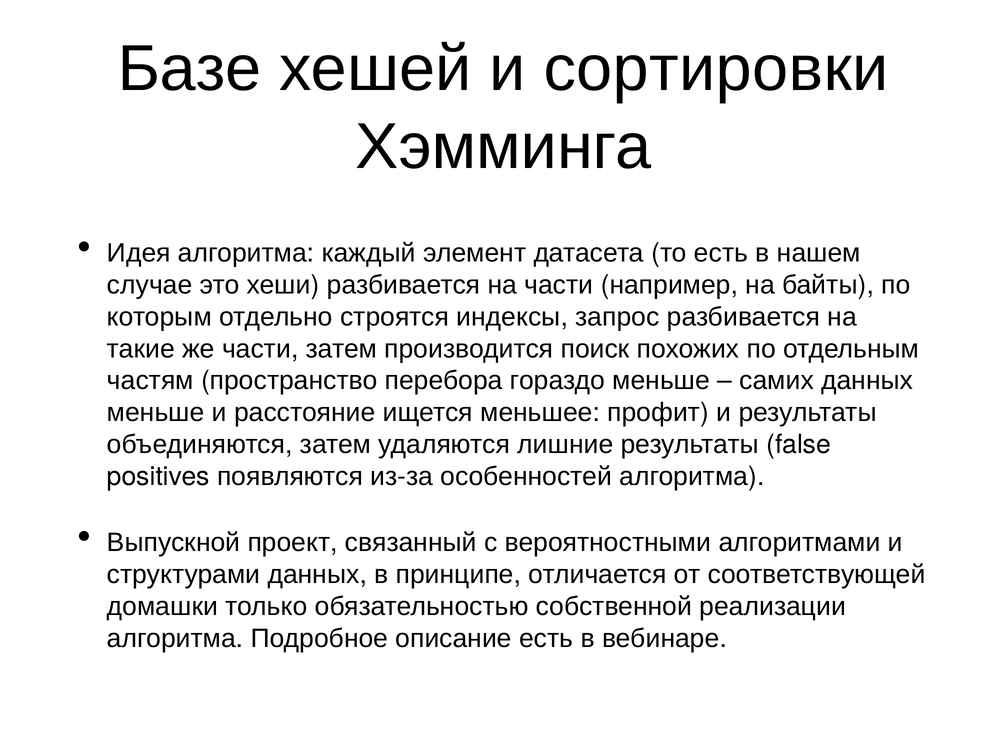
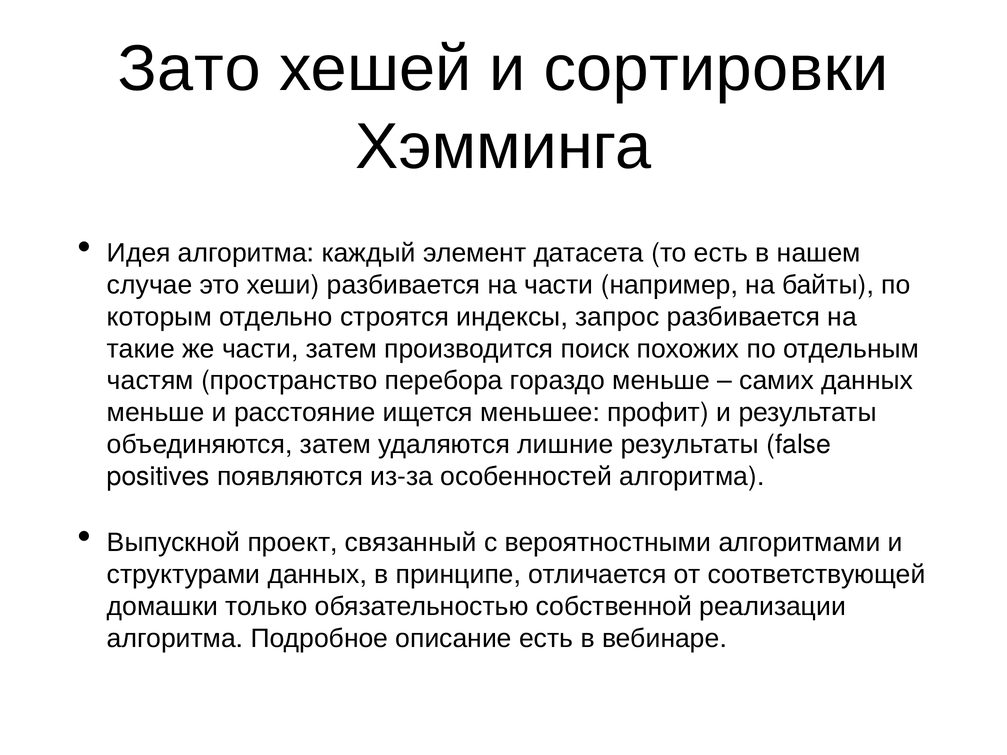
Базе: Базе -> Зато
